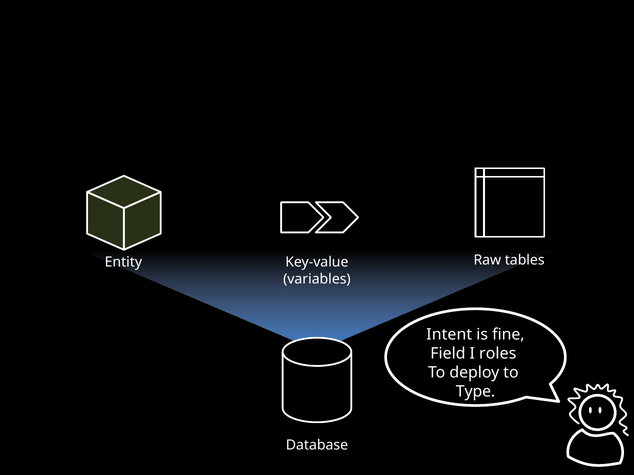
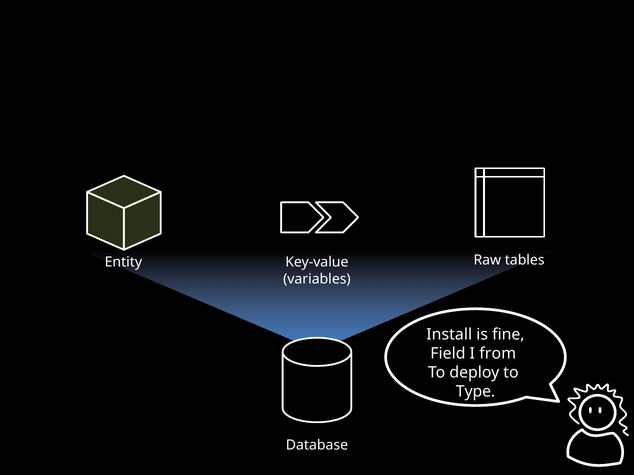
Intent: Intent -> Install
roles: roles -> from
